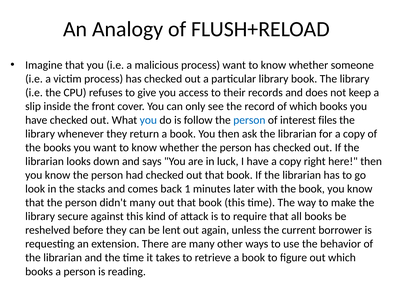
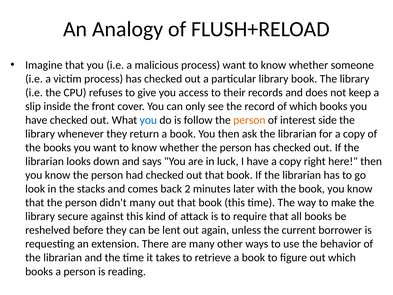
person at (249, 120) colour: blue -> orange
files: files -> side
1: 1 -> 2
